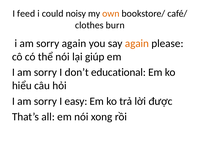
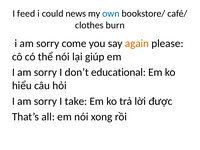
noisy: noisy -> news
own colour: orange -> blue
sorry again: again -> come
easy: easy -> take
